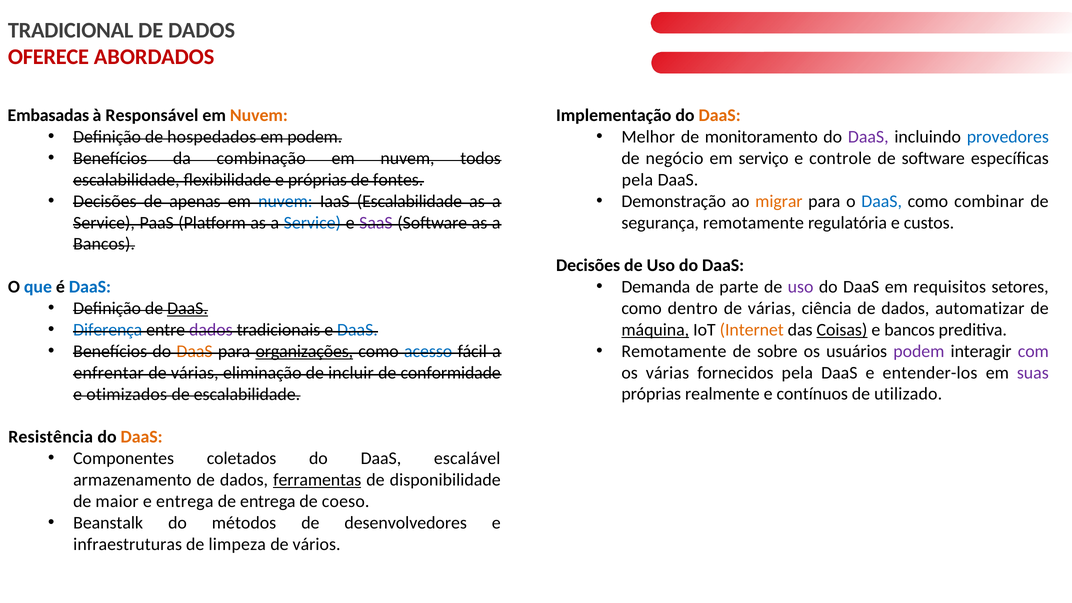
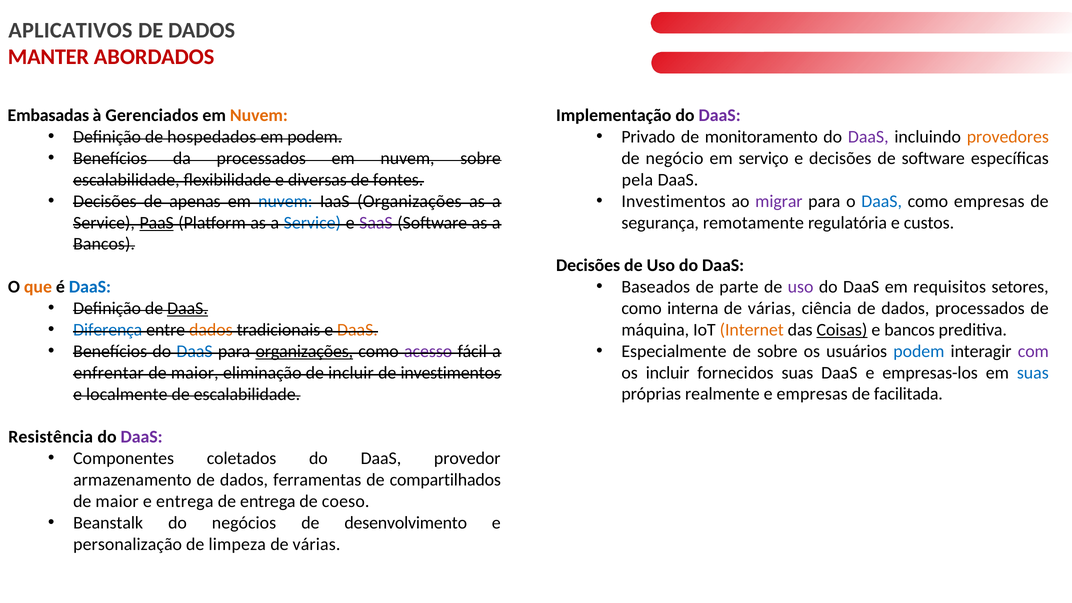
TRADICIONAL: TRADICIONAL -> APLICATIVOS
OFERECE: OFERECE -> MANTER
Responsável: Responsável -> Gerenciados
DaaS at (720, 115) colour: orange -> purple
Melhor: Melhor -> Privado
provedores colour: blue -> orange
da combinação: combinação -> processados
nuvem todos: todos -> sobre
e controle: controle -> decisões
e próprias: próprias -> diversas
Demonstração at (674, 201): Demonstração -> Investimentos
migrar colour: orange -> purple
como combinar: combinar -> empresas
IaaS Escalabilidade: Escalabilidade -> Organizações
PaaS underline: none -> present
Demanda: Demanda -> Baseados
que colour: blue -> orange
dentro: dentro -> interna
dados automatizar: automatizar -> processados
dados at (211, 330) colour: purple -> orange
DaaS at (357, 330) colour: blue -> orange
máquina underline: present -> none
DaaS at (195, 351) colour: orange -> blue
acesso colour: blue -> purple
Remotamente at (674, 351): Remotamente -> Especialmente
podem at (919, 351) colour: purple -> blue
várias at (195, 373): várias -> maior
de conformidade: conformidade -> investimentos
os várias: várias -> incluir
fornecidos pela: pela -> suas
entender-los: entender-los -> empresas-los
suas at (1033, 373) colour: purple -> blue
otimizados: otimizados -> localmente
e contínuos: contínuos -> empresas
utilizado: utilizado -> facilitada
DaaS at (142, 437) colour: orange -> purple
escalável: escalável -> provedor
ferramentas underline: present -> none
disponibilidade: disponibilidade -> compartilhados
métodos: métodos -> negócios
desenvolvedores: desenvolvedores -> desenvolvimento
infraestruturas: infraestruturas -> personalização
vários at (317, 544): vários -> várias
